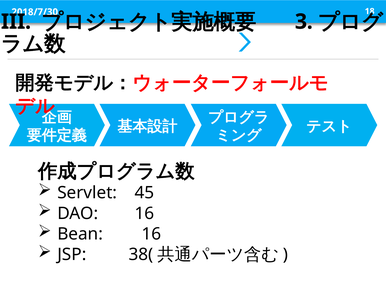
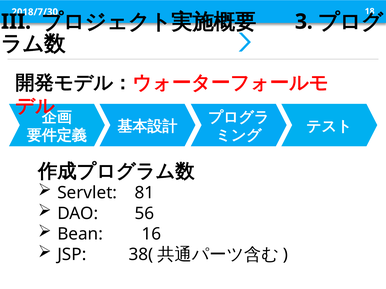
45: 45 -> 81
DAO 16: 16 -> 56
